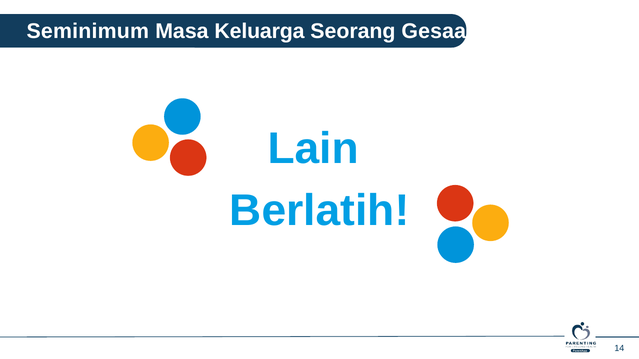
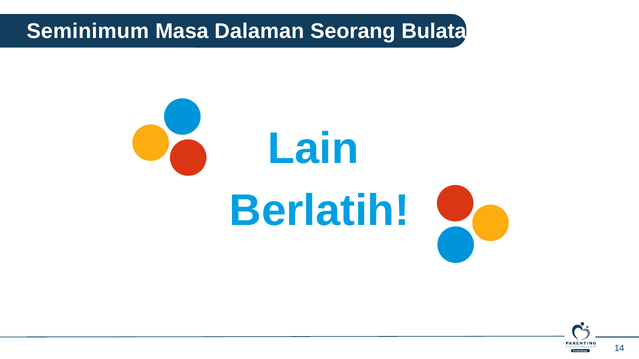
Keluarga: Keluarga -> Dalaman
Gesaan: Gesaan -> Bulatan
